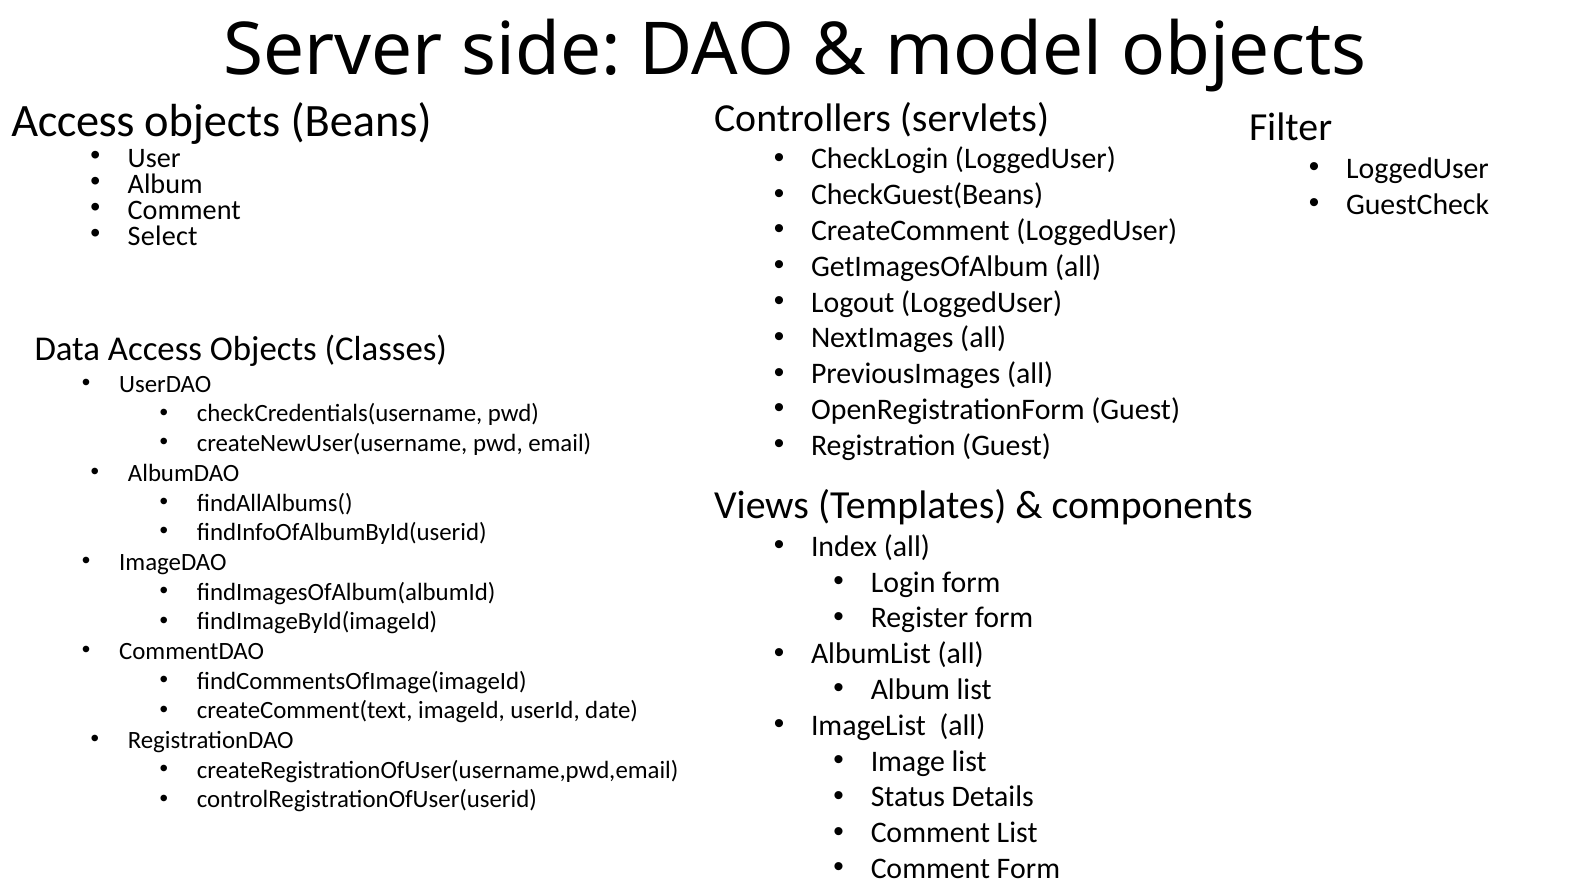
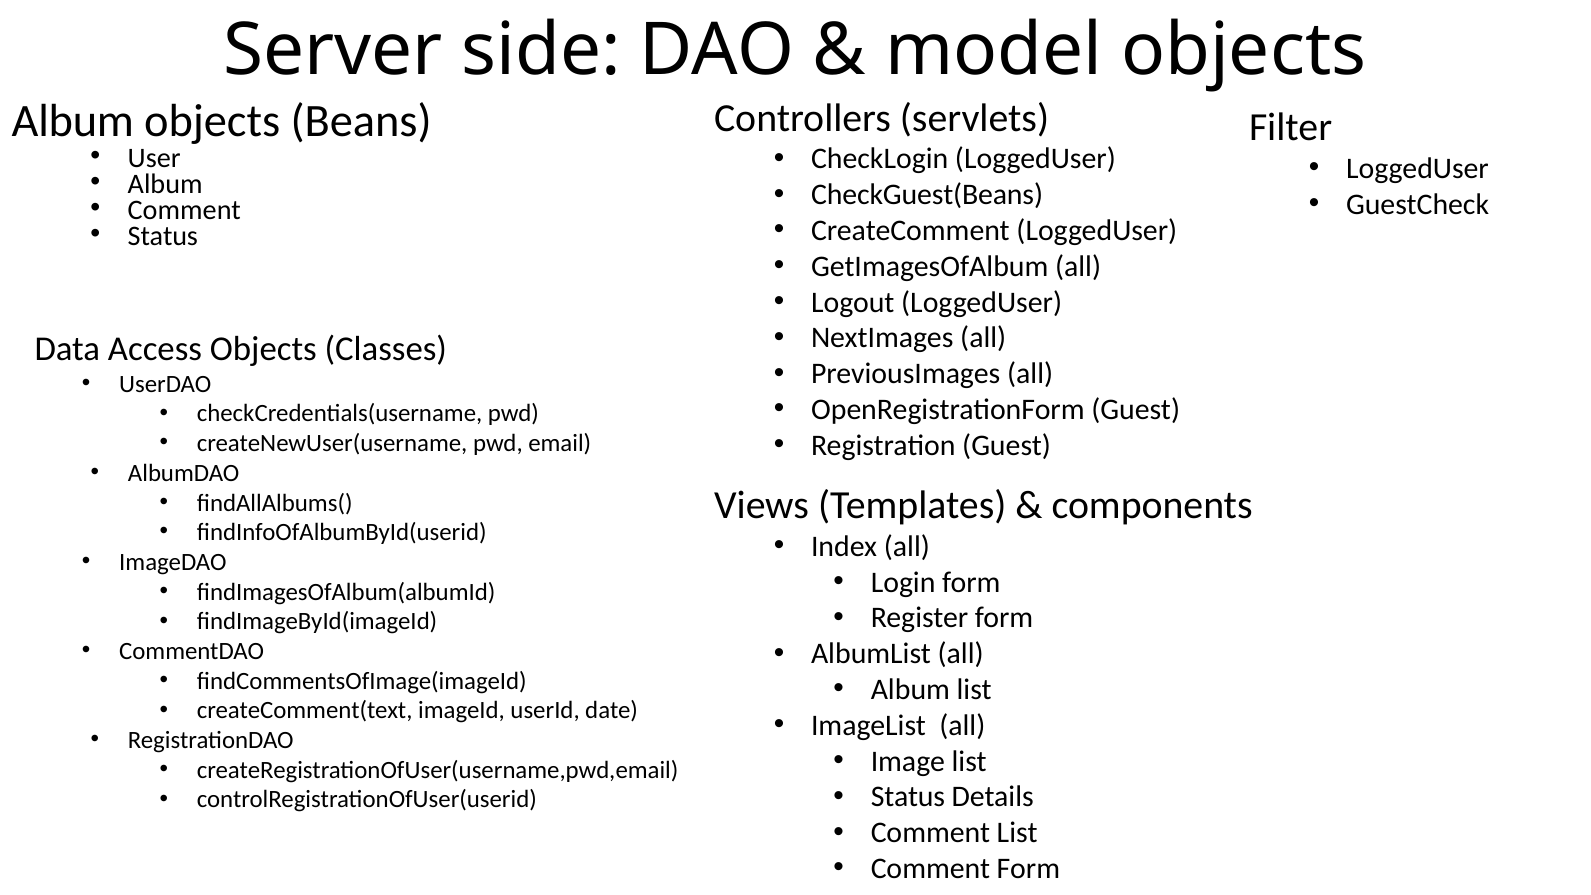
Access at (73, 121): Access -> Album
Select at (163, 237): Select -> Status
